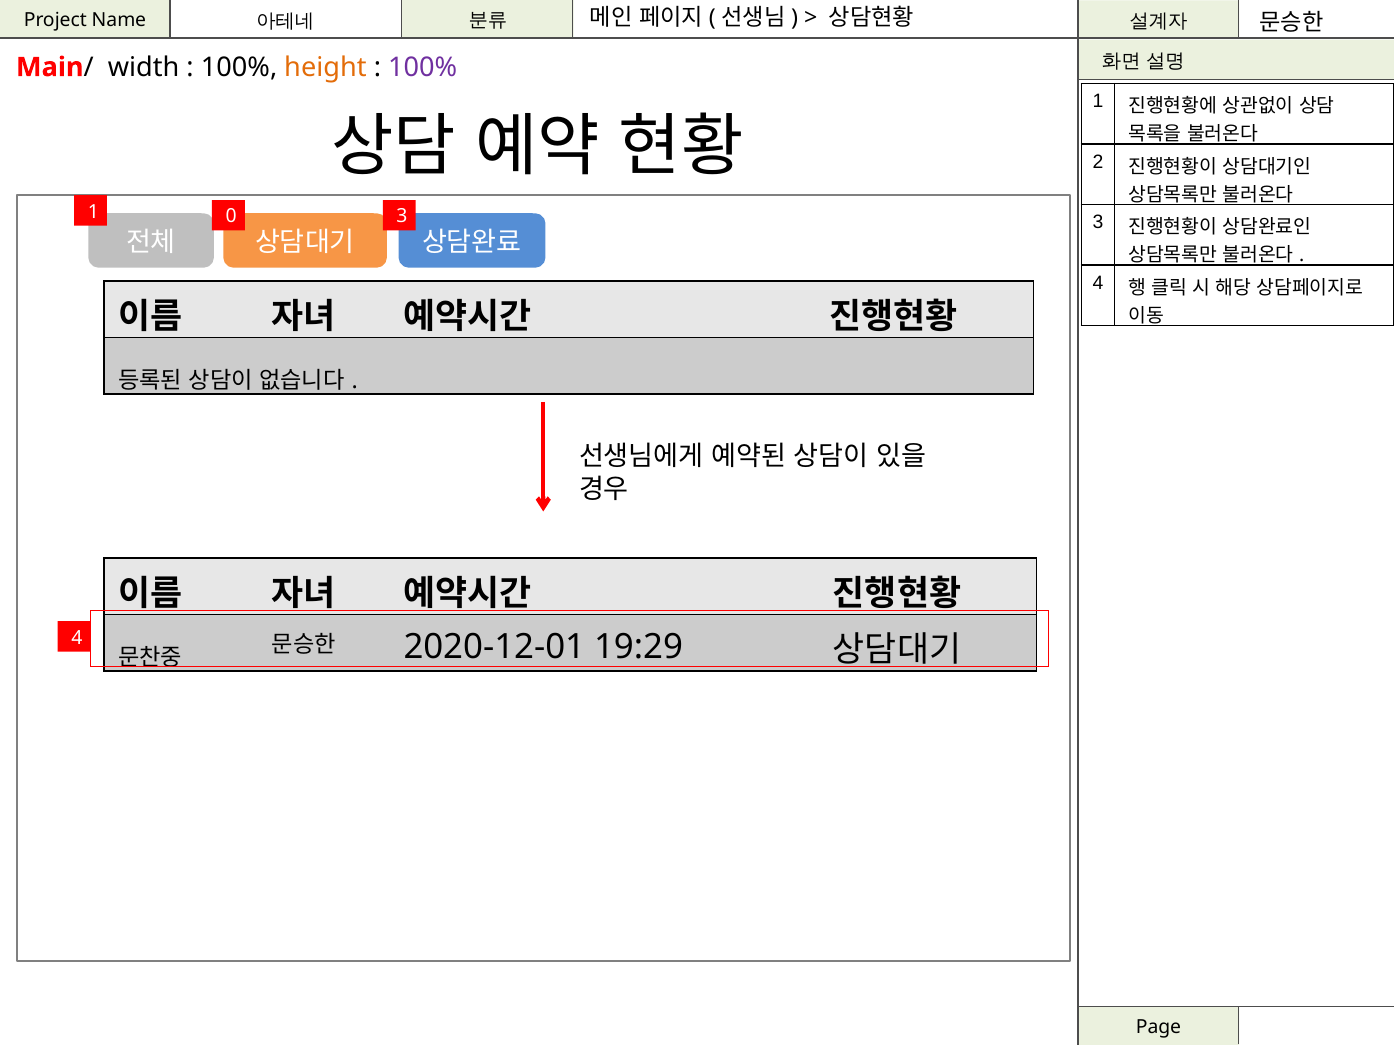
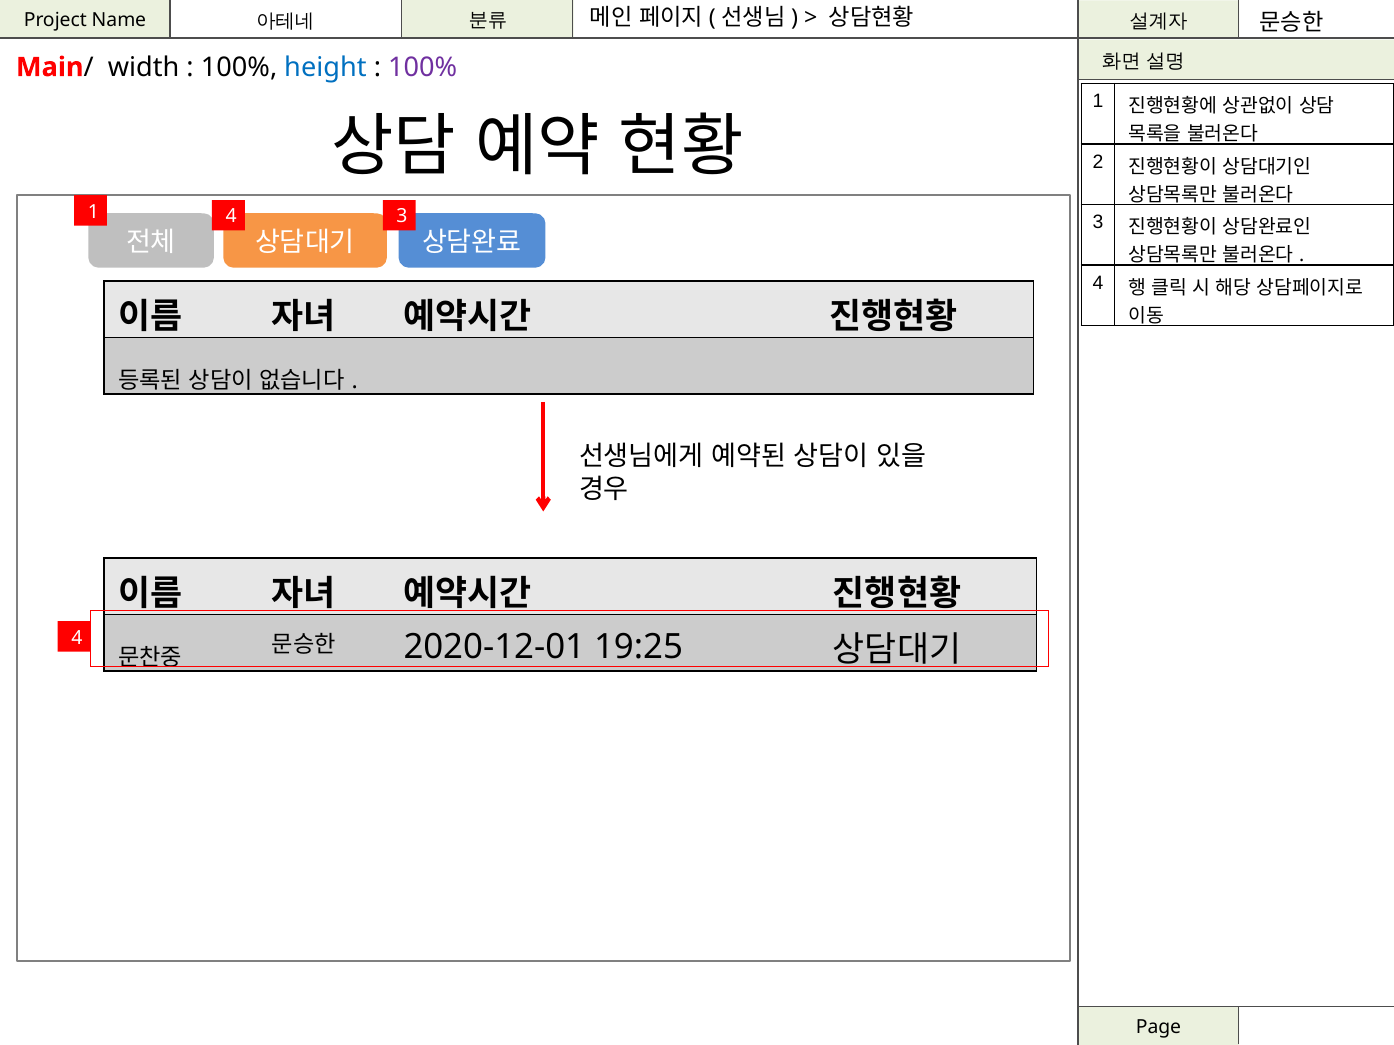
height colour: orange -> blue
1 0: 0 -> 4
19:29: 19:29 -> 19:25
